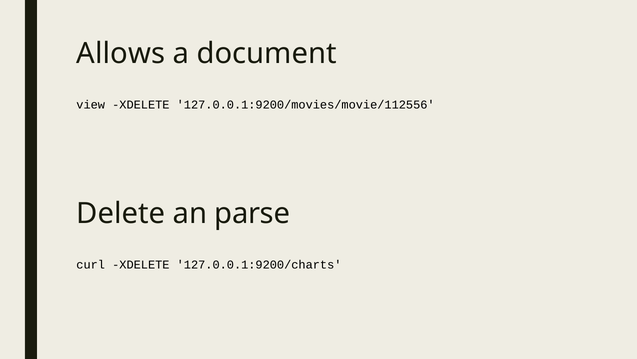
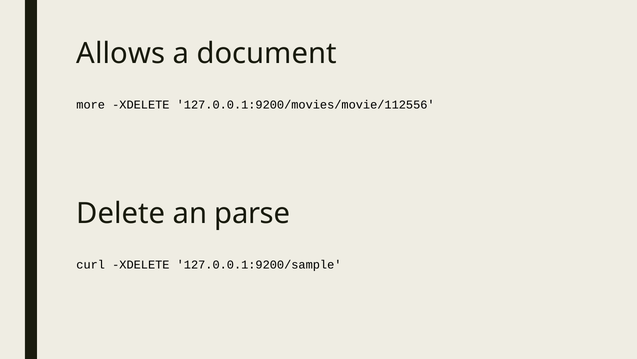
view: view -> more
127.0.0.1:9200/charts: 127.0.0.1:9200/charts -> 127.0.0.1:9200/sample
